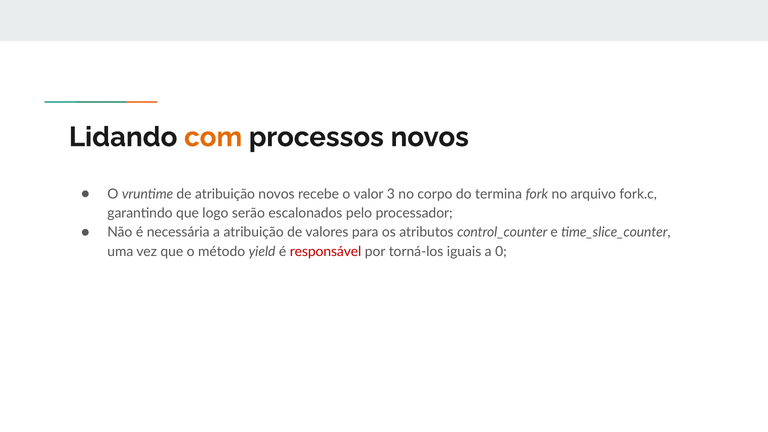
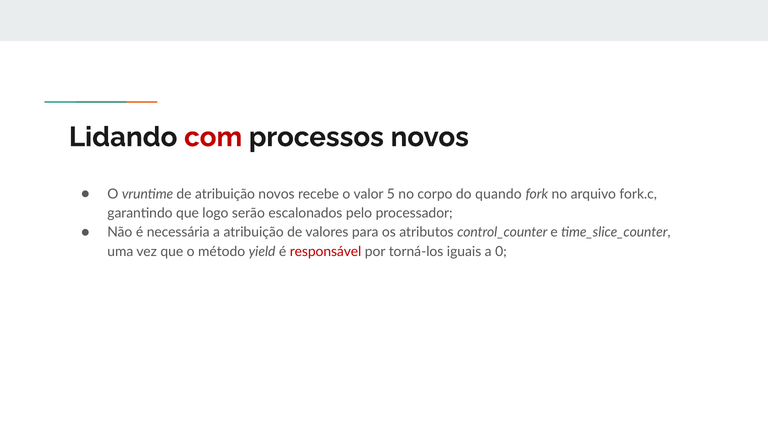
com colour: orange -> red
3: 3 -> 5
termina: termina -> quando
